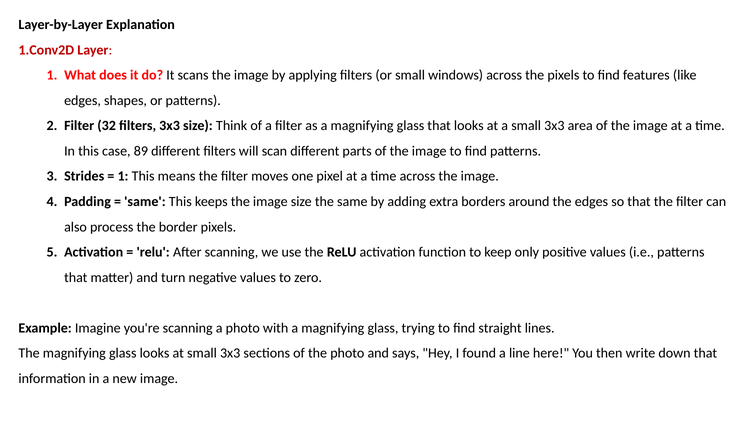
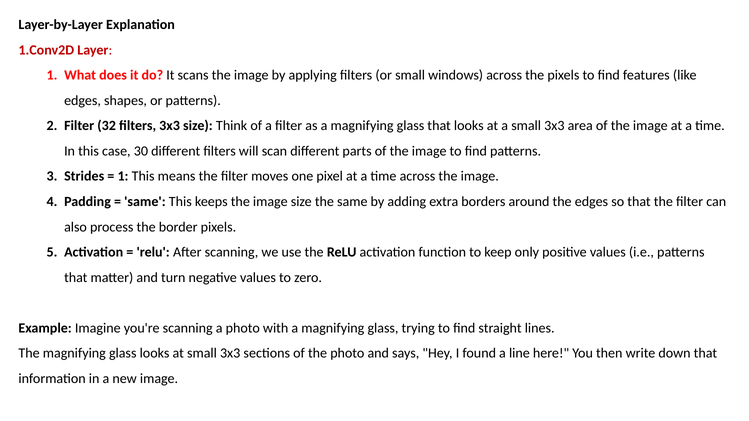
89: 89 -> 30
